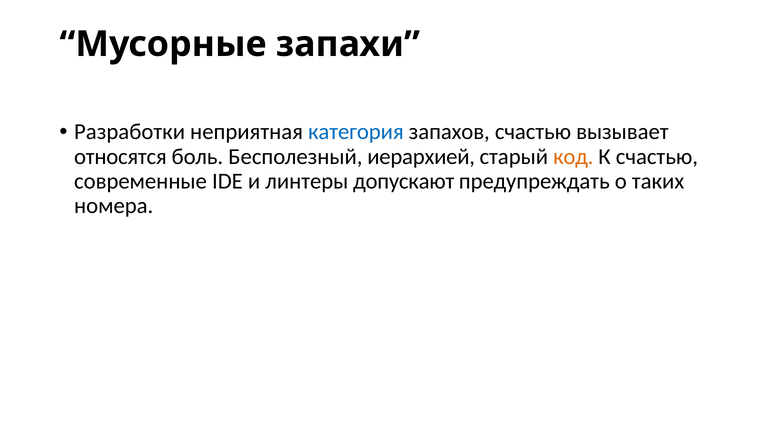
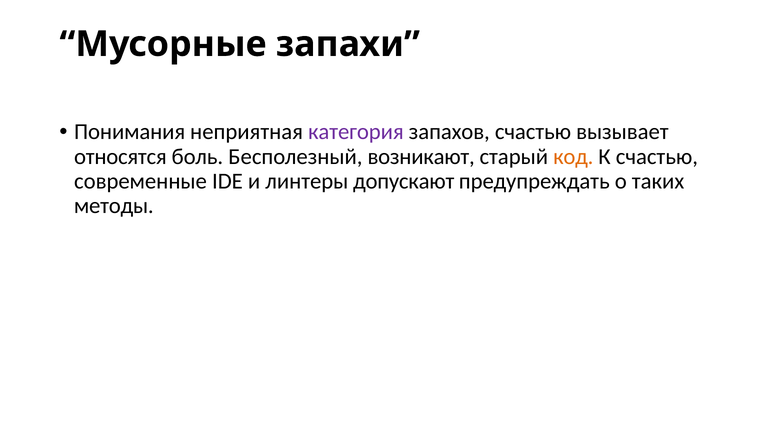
Разработки: Разработки -> Понимания
категория colour: blue -> purple
иерархией: иерархией -> возникают
номера: номера -> методы
